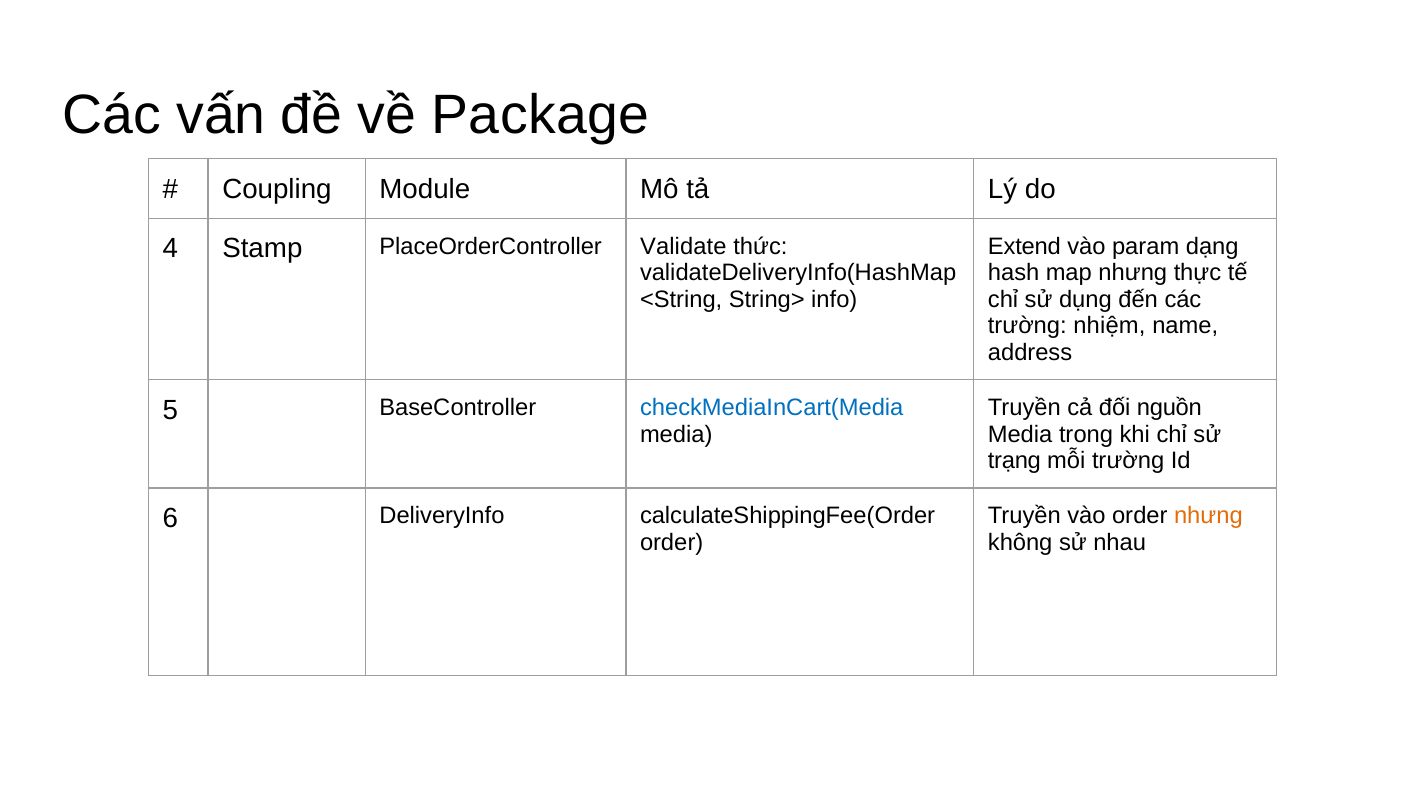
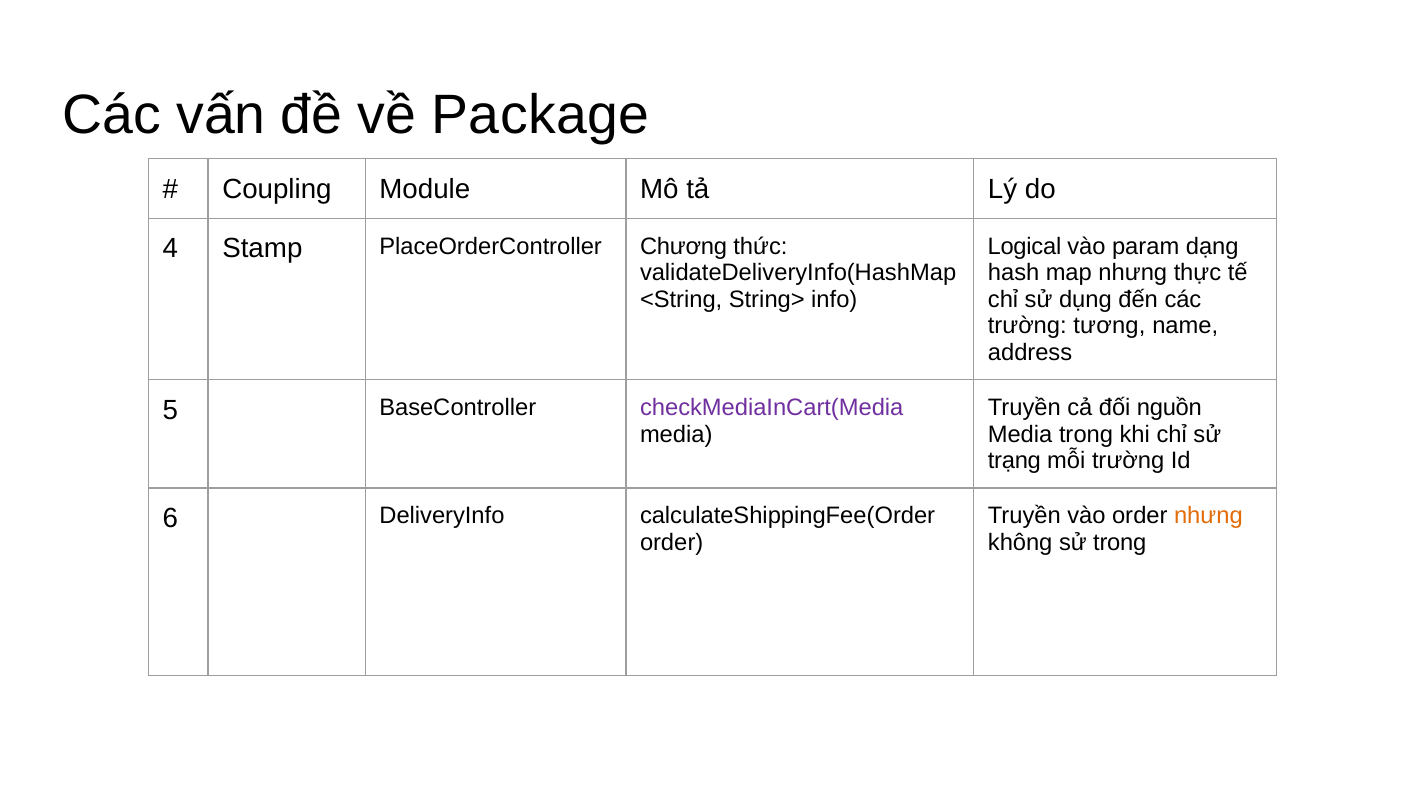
Extend: Extend -> Logical
Validate: Validate -> Chương
nhiệm: nhiệm -> tương
checkMediaInCart(Media colour: blue -> purple
sử nhau: nhau -> trong
